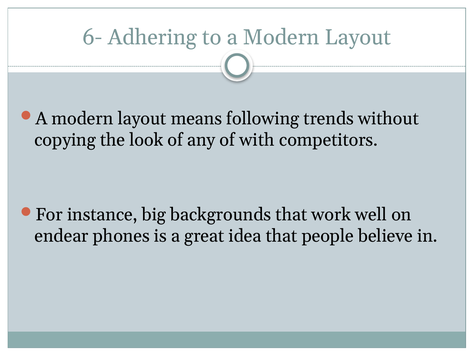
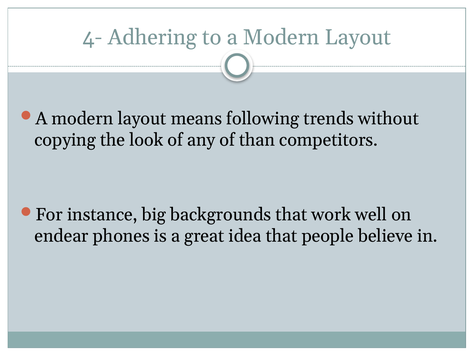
6-: 6- -> 4-
with: with -> than
